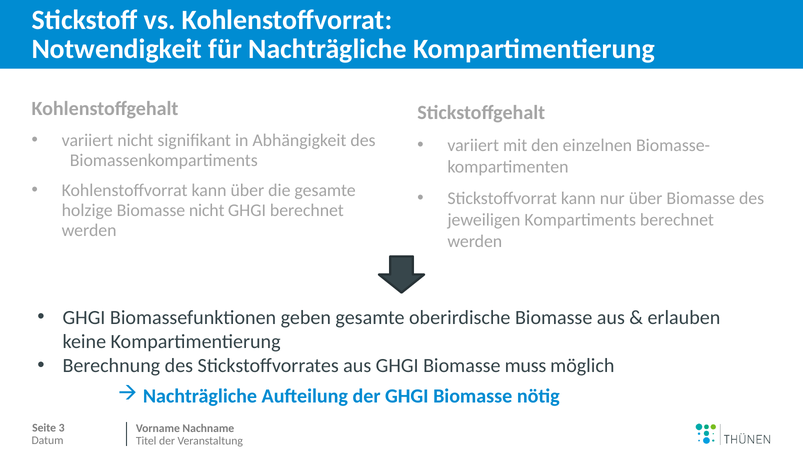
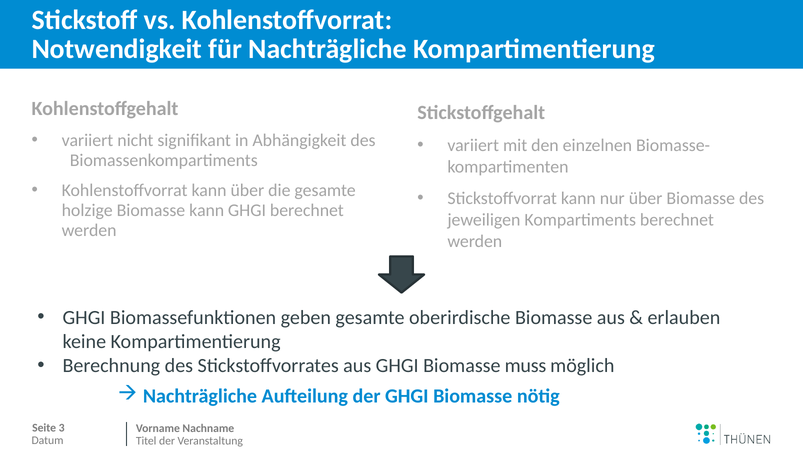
Biomasse nicht: nicht -> kann
